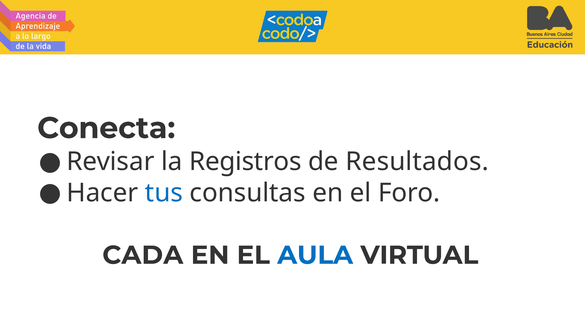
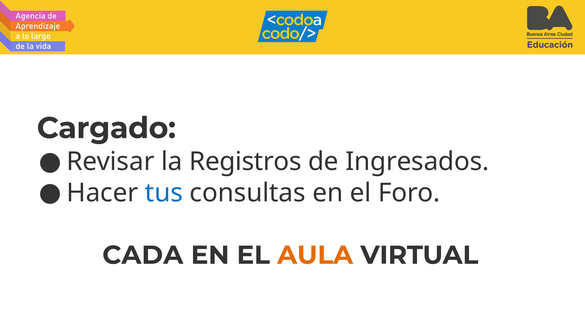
Conecta: Conecta -> Cargado
Resultados: Resultados -> Ingresados
AULA colour: blue -> orange
